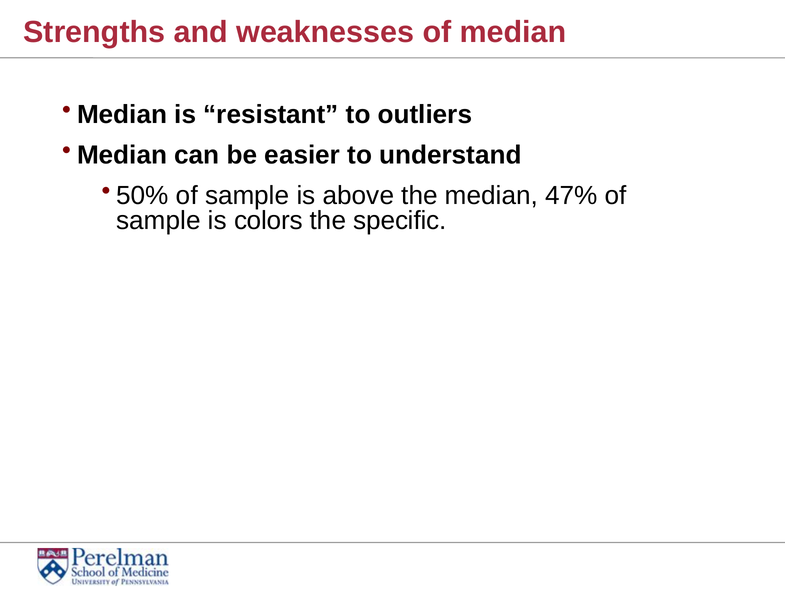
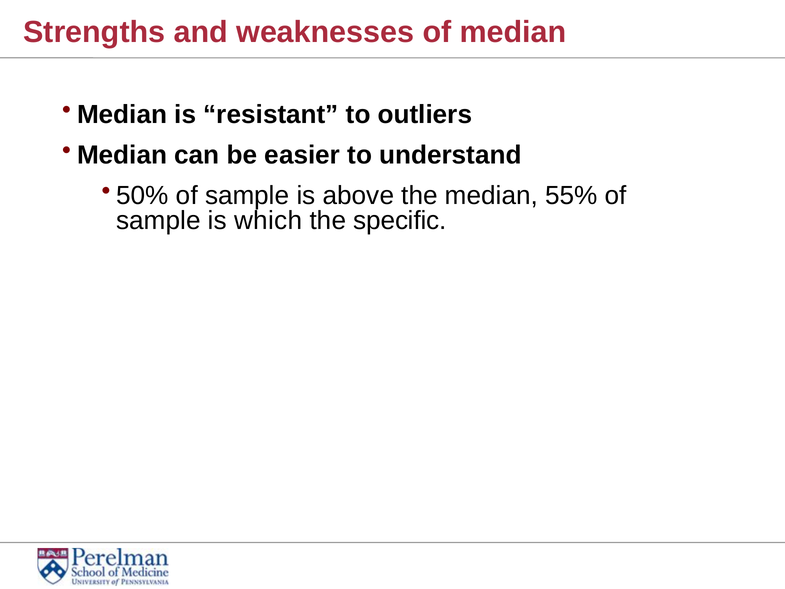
47%: 47% -> 55%
colors: colors -> which
